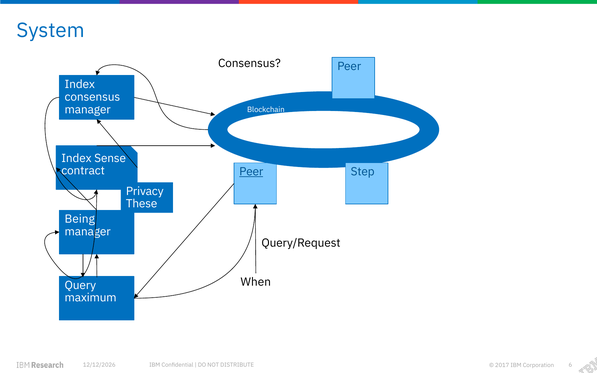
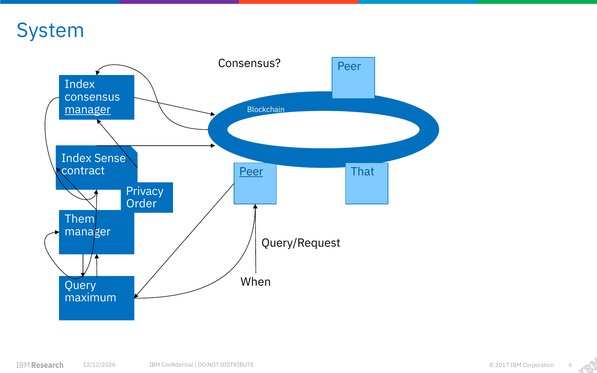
manager at (88, 110) underline: none -> present
Step: Step -> That
These: These -> Order
Being: Being -> Them
